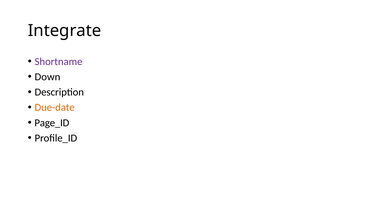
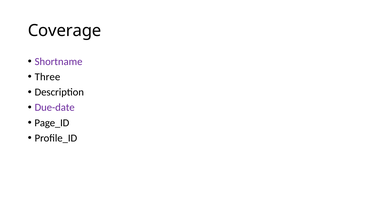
Integrate: Integrate -> Coverage
Down: Down -> Three
Due-date colour: orange -> purple
